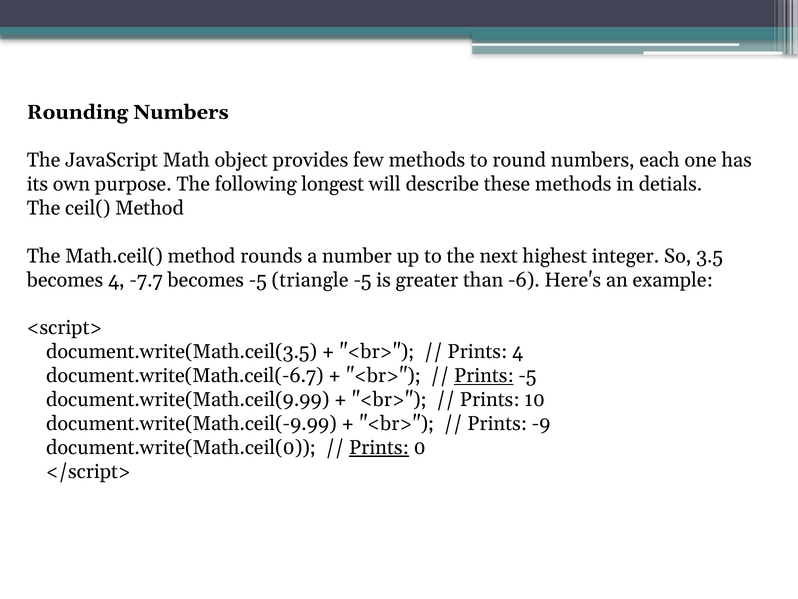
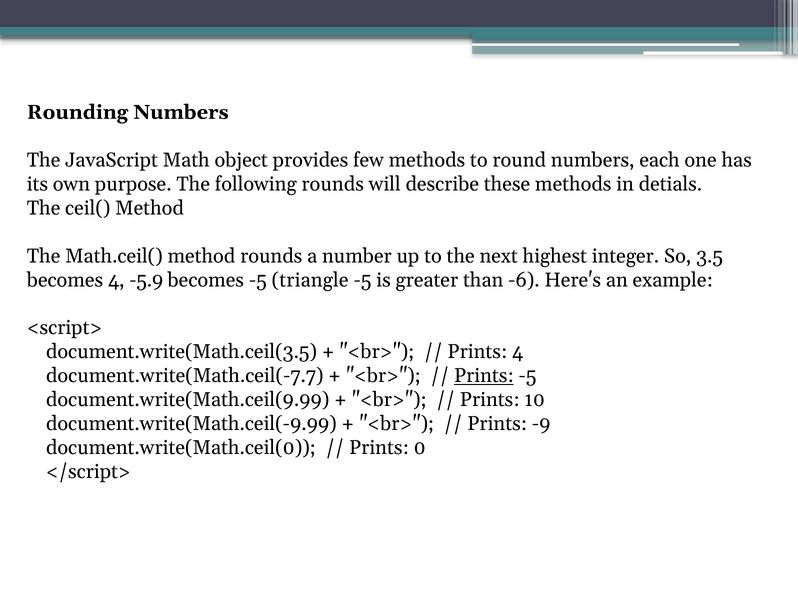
following longest: longest -> rounds
-7.7: -7.7 -> -5.9
document.write(Math.ceil(-6.7: document.write(Math.ceil(-6.7 -> document.write(Math.ceil(-7.7
Prints at (379, 447) underline: present -> none
